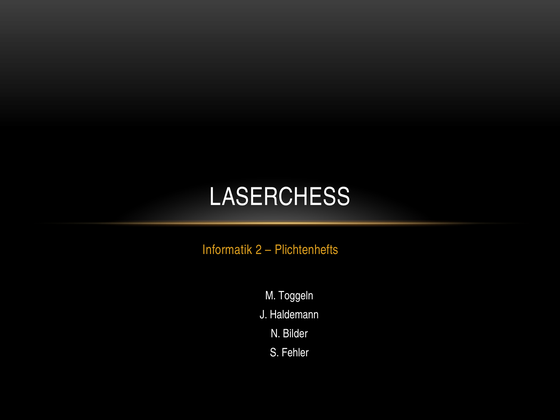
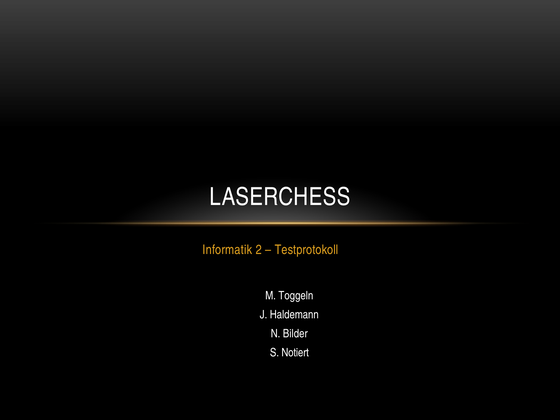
Plichtenhefts: Plichtenhefts -> Testprotokoll
Fehler: Fehler -> Notiert
